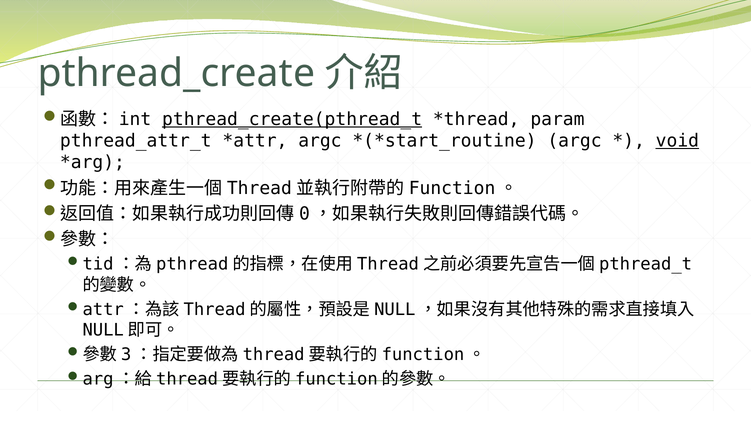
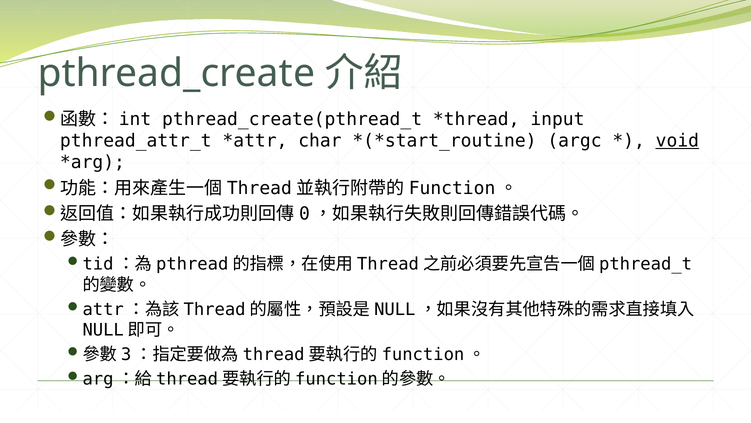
pthread_create(pthread_t underline: present -> none
param: param -> input
argc at (320, 141): argc -> char
